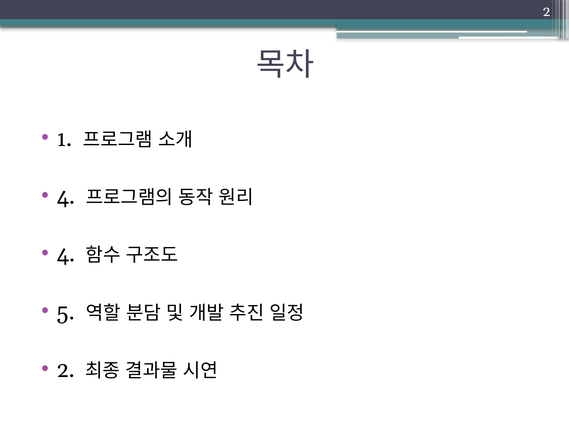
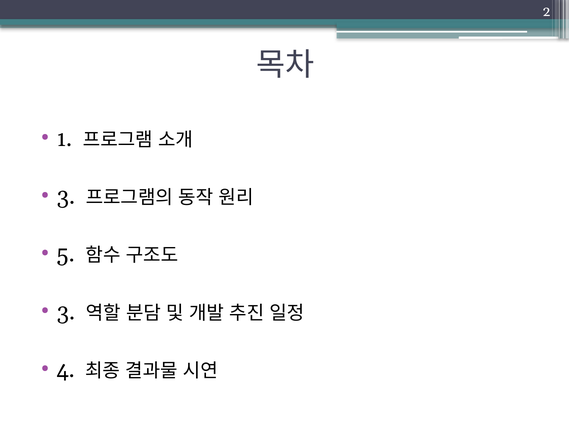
4 at (66, 197): 4 -> 3
4 at (66, 255): 4 -> 5
5 at (66, 313): 5 -> 3
2 at (66, 370): 2 -> 4
